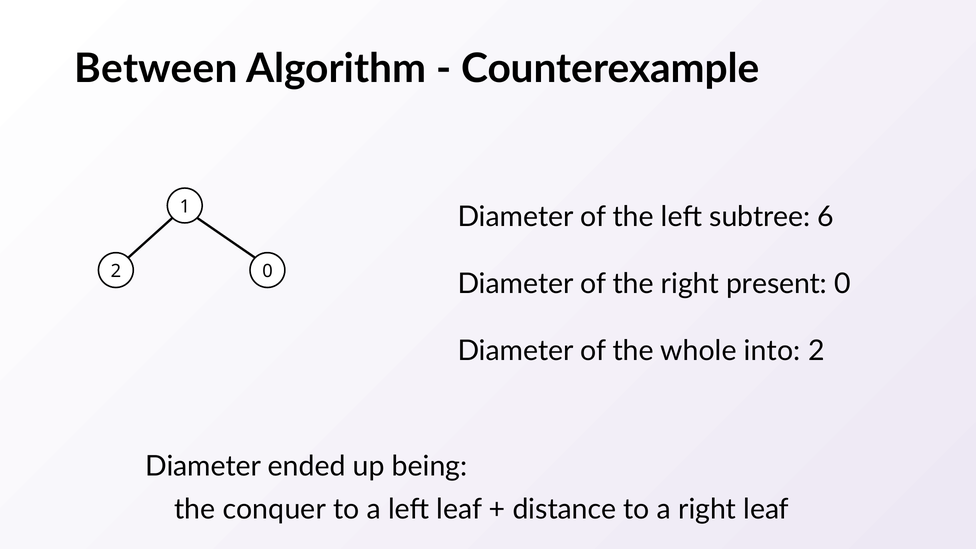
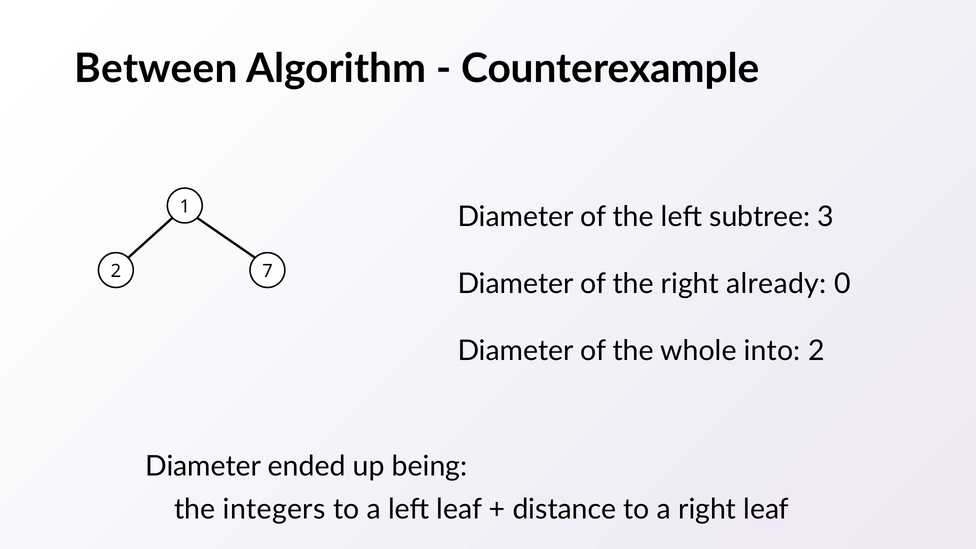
6: 6 -> 3
2 0: 0 -> 7
present: present -> already
conquer: conquer -> integers
